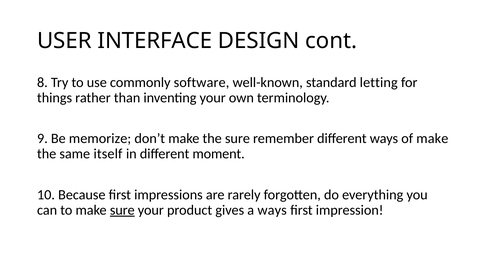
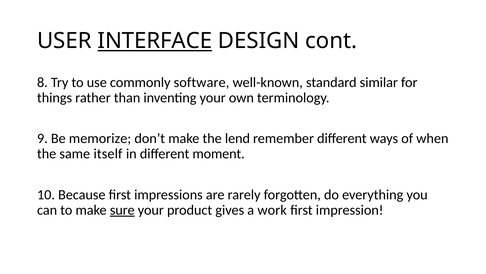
INTERFACE underline: none -> present
letting: letting -> similar
the sure: sure -> lend
of make: make -> when
a ways: ways -> work
